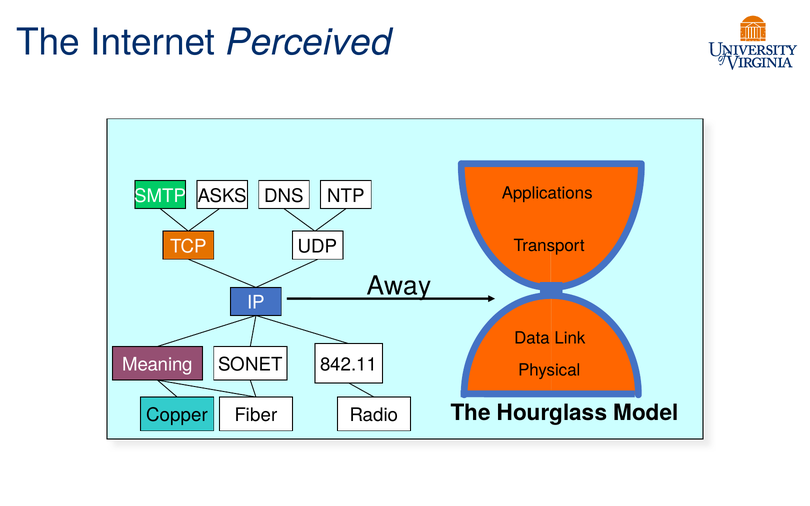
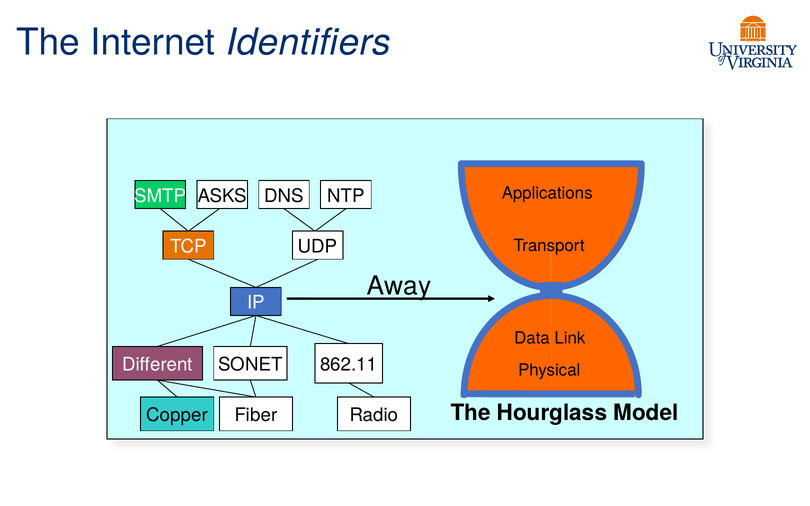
Perceived: Perceived -> Identifiers
Meaning: Meaning -> Different
842.11: 842.11 -> 862.11
